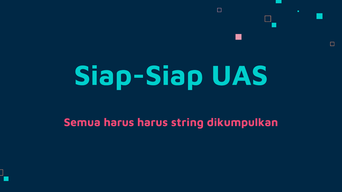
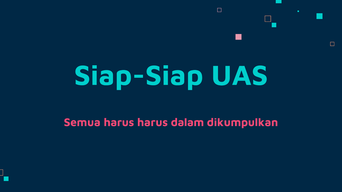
string: string -> dalam
